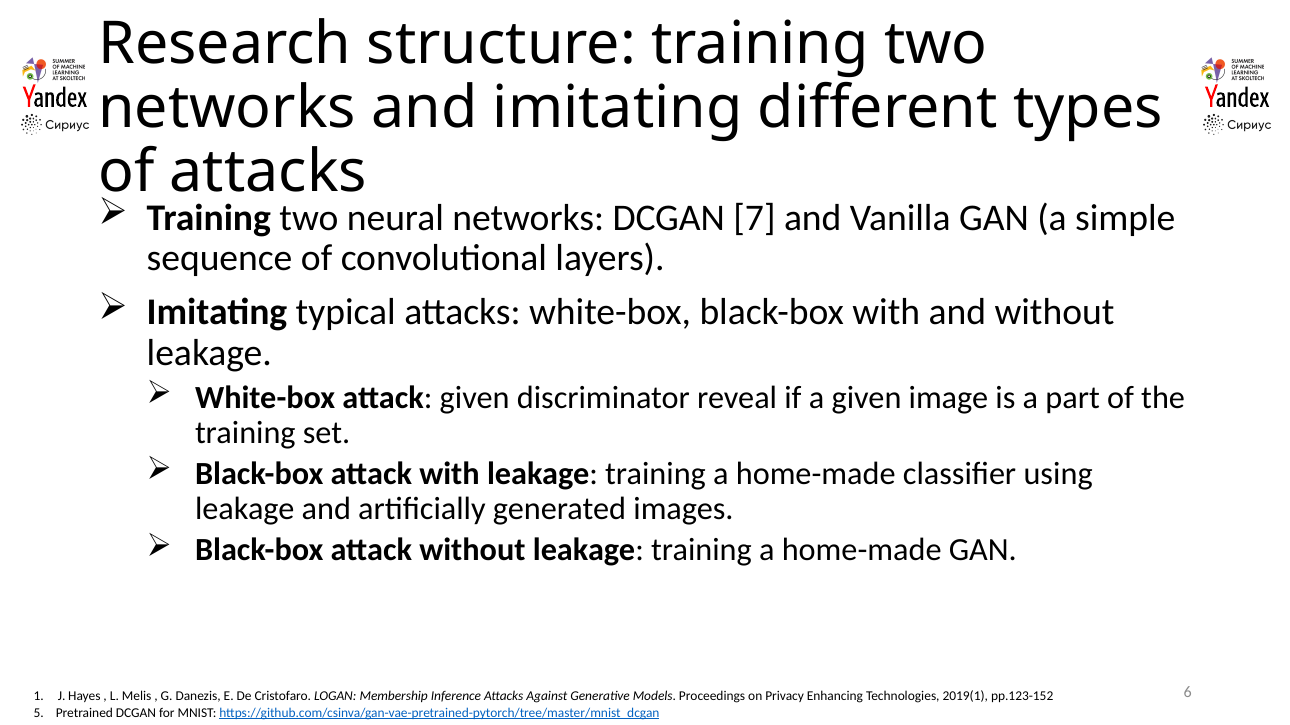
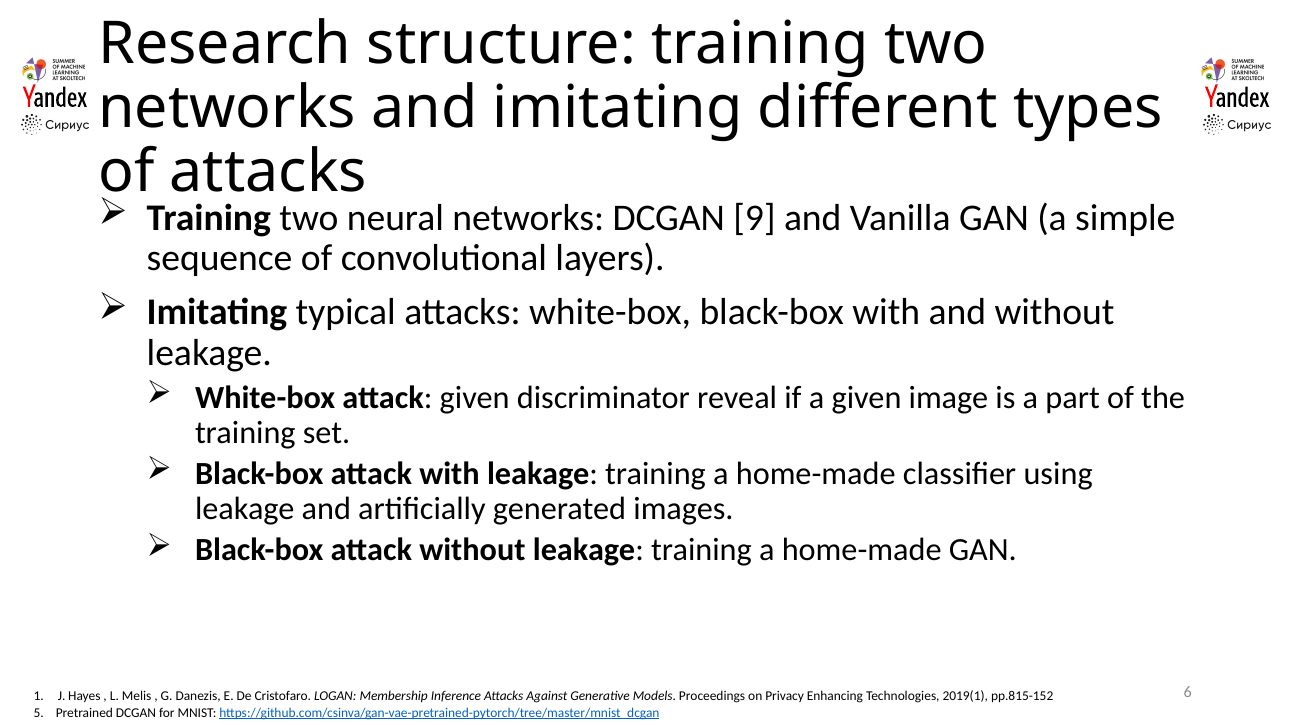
7: 7 -> 9
pp.123-152: pp.123-152 -> pp.815-152
